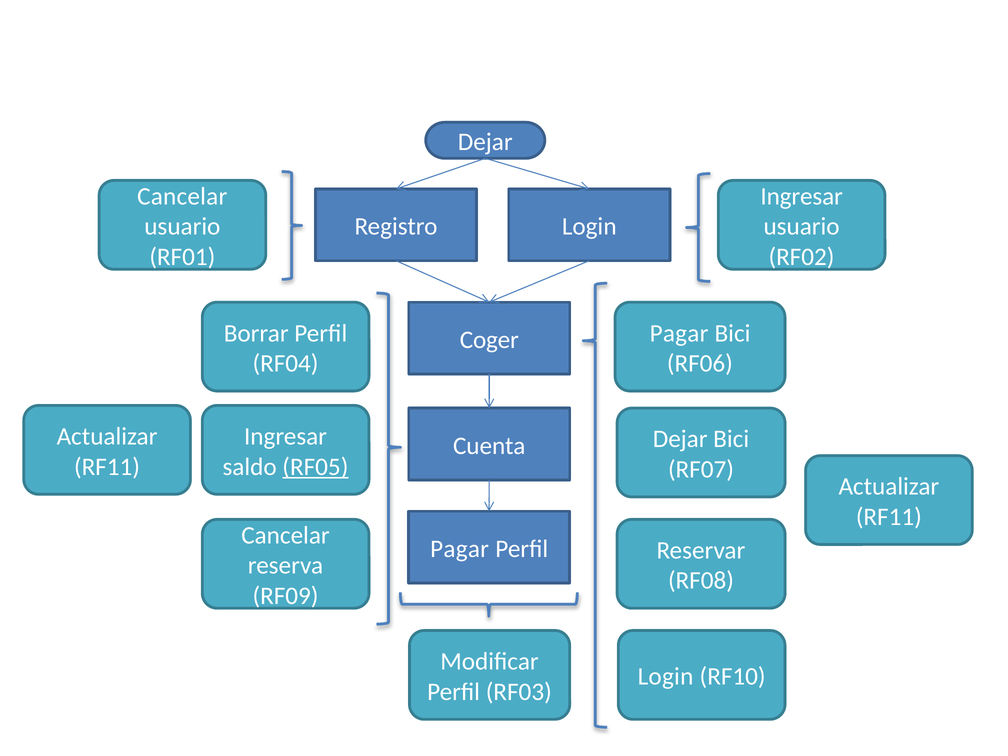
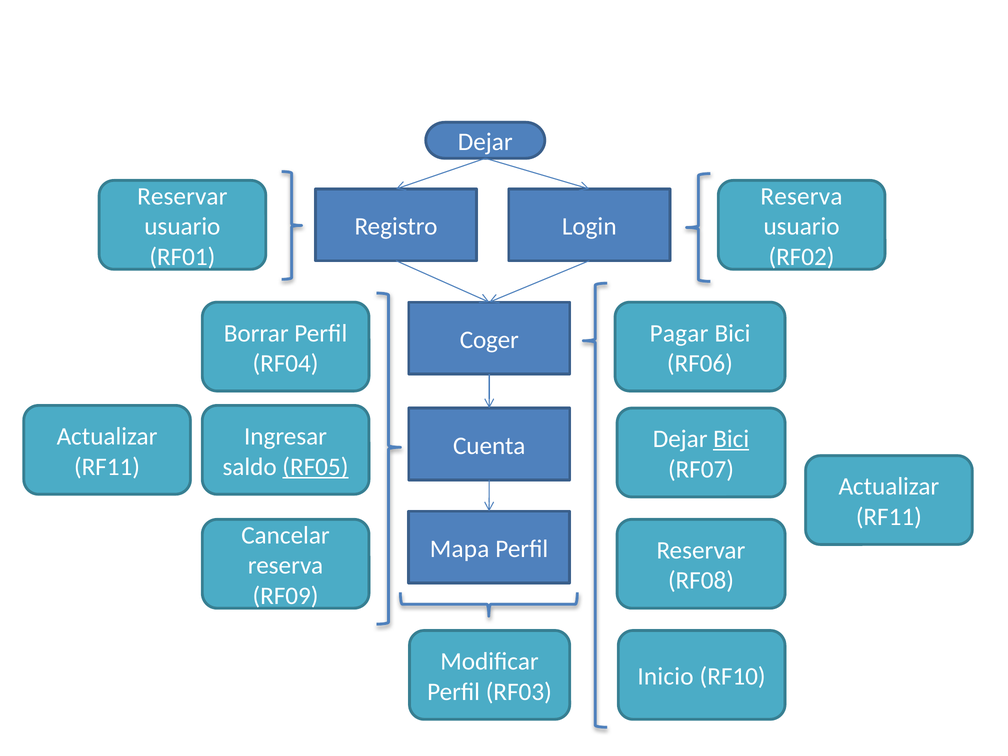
Cancelar at (182, 196): Cancelar -> Reservar
Ingresar at (802, 196): Ingresar -> Reserva
Bici at (731, 439) underline: none -> present
Pagar at (460, 549): Pagar -> Mapa
Login at (666, 677): Login -> Inicio
